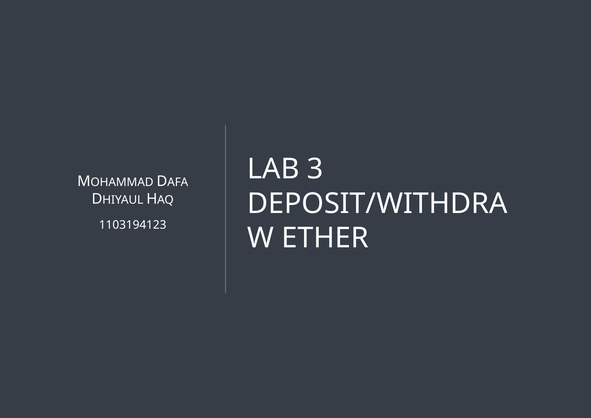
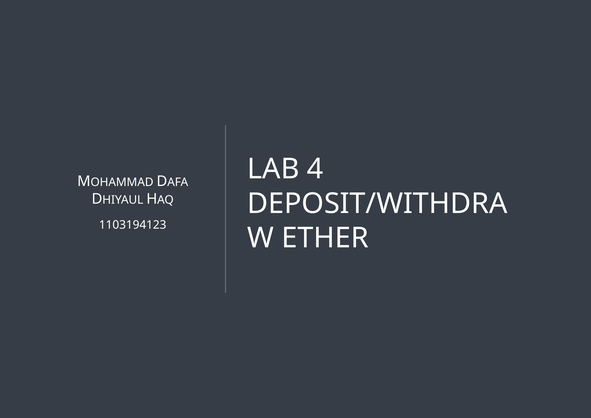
3: 3 -> 4
